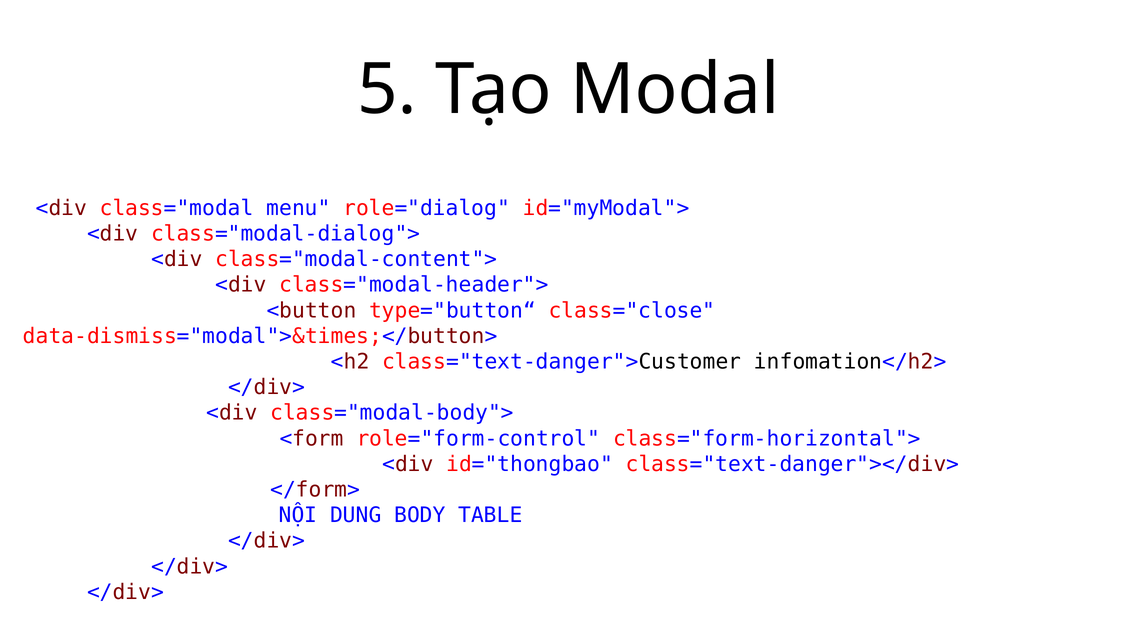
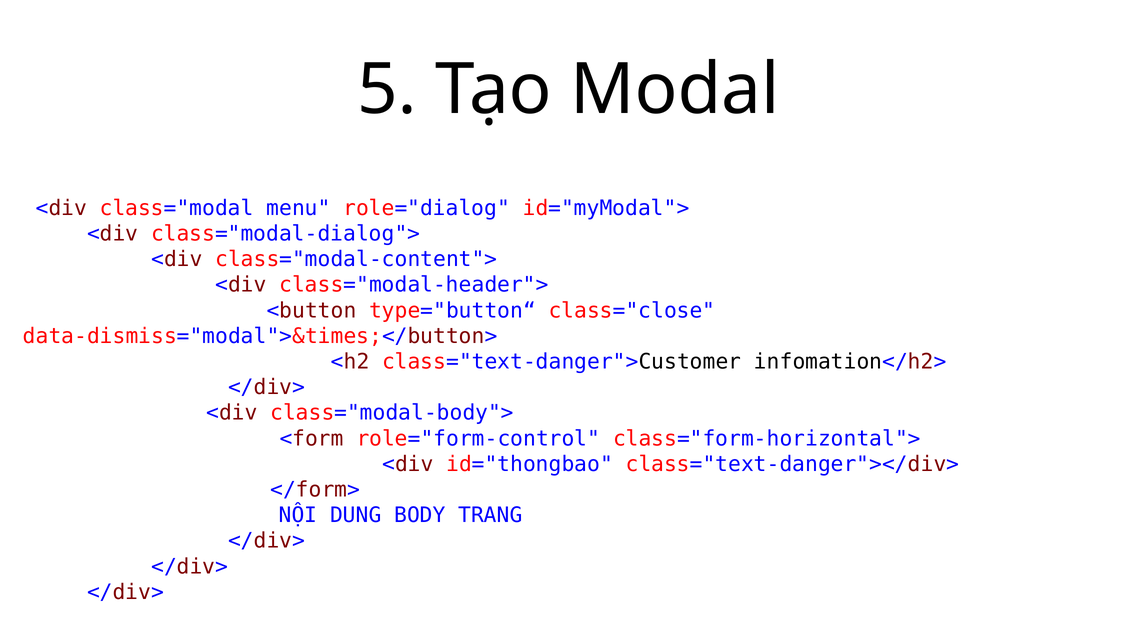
TABLE: TABLE -> TRANG
